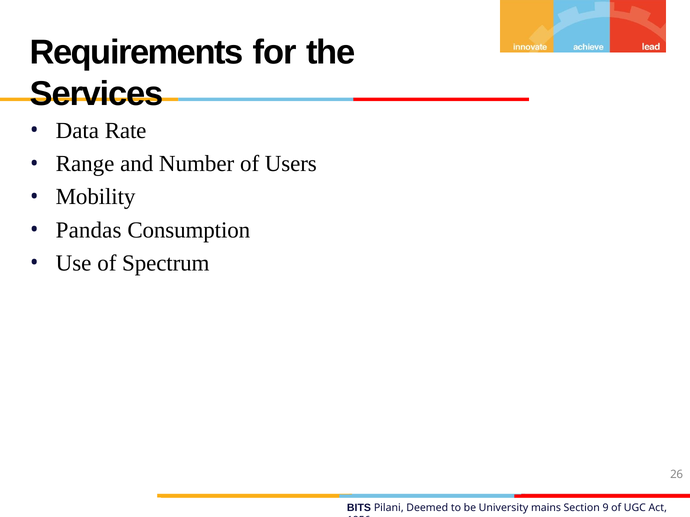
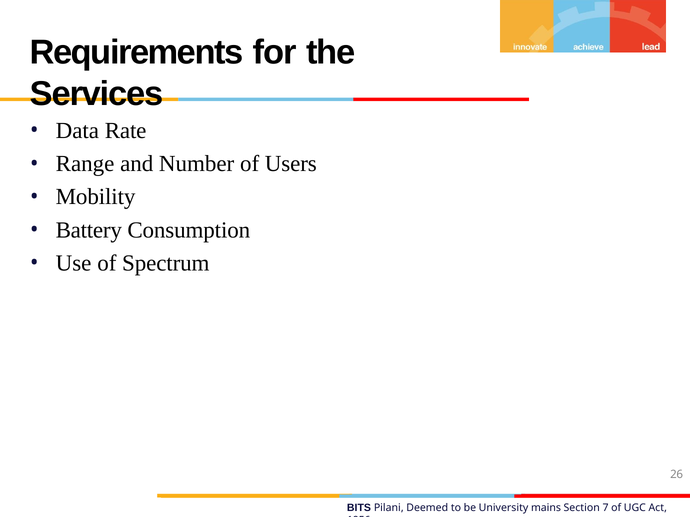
Pandas: Pandas -> Battery
9: 9 -> 7
